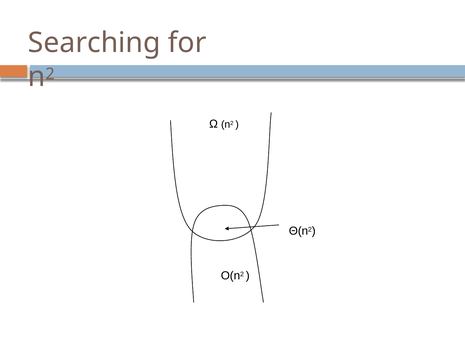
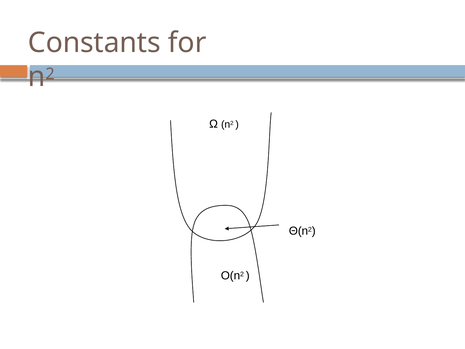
Searching: Searching -> Constants
